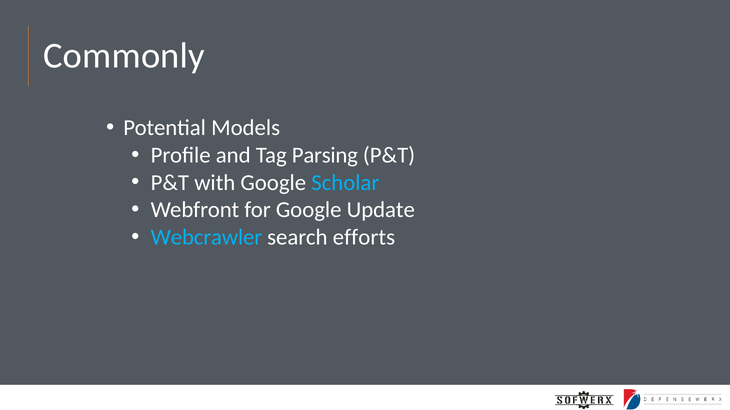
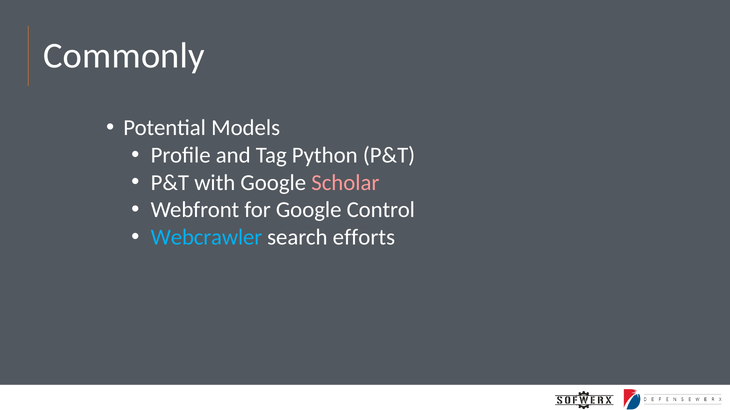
Parsing: Parsing -> Python
Scholar colour: light blue -> pink
Update: Update -> Control
